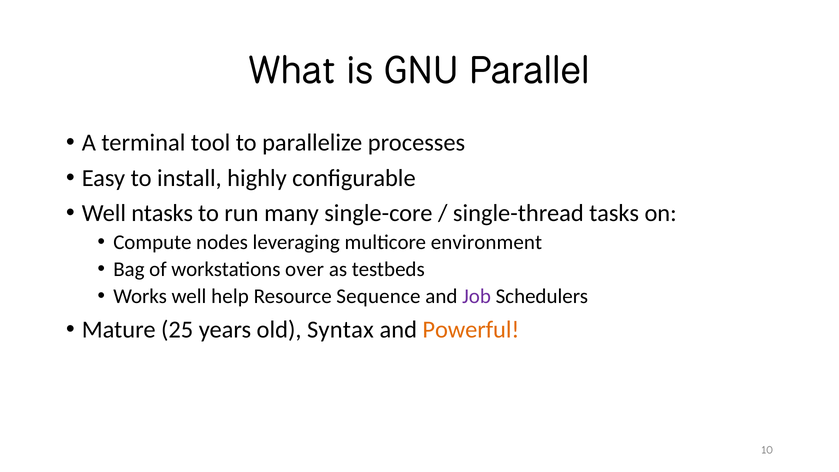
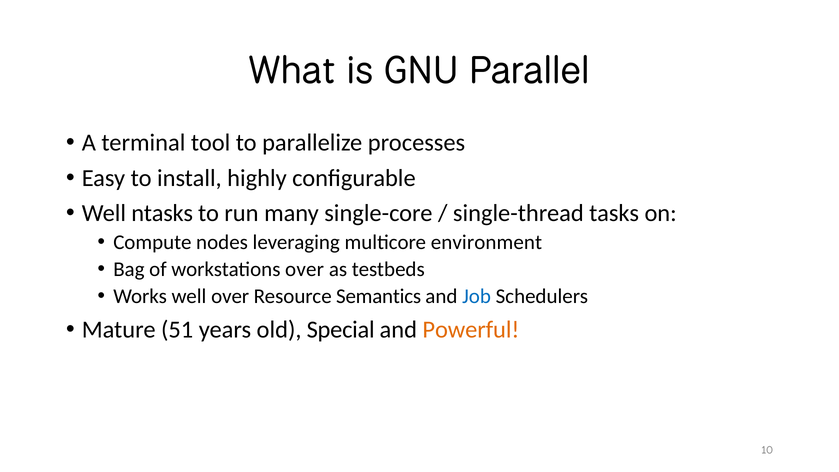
well help: help -> over
Sequence: Sequence -> Semantics
Job colour: purple -> blue
25: 25 -> 51
Syntax: Syntax -> Special
